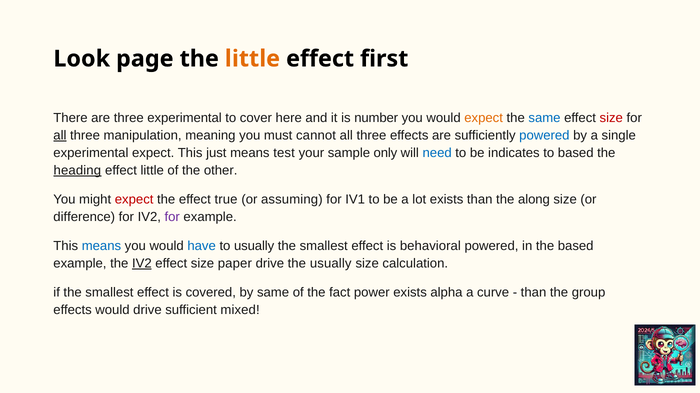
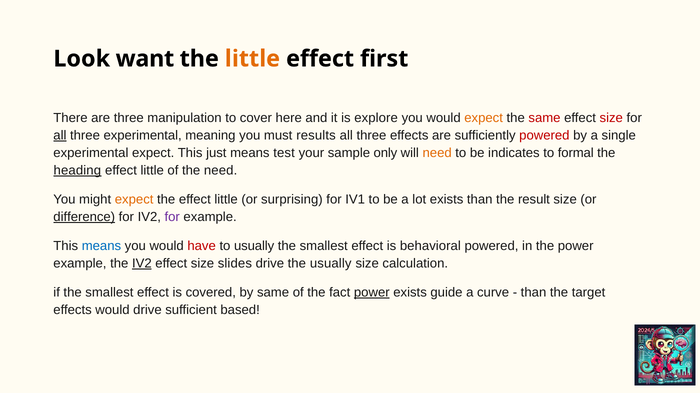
page: page -> want
three experimental: experimental -> manipulation
number: number -> explore
same at (544, 118) colour: blue -> red
three manipulation: manipulation -> experimental
cannot: cannot -> results
powered at (544, 135) colour: blue -> red
need at (437, 153) colour: blue -> orange
to based: based -> formal
the other: other -> need
expect at (134, 200) colour: red -> orange
the effect true: true -> little
assuming: assuming -> surprising
along: along -> result
difference underline: none -> present
have colour: blue -> red
the based: based -> power
paper: paper -> slides
power at (372, 293) underline: none -> present
alpha: alpha -> guide
group: group -> target
mixed: mixed -> based
